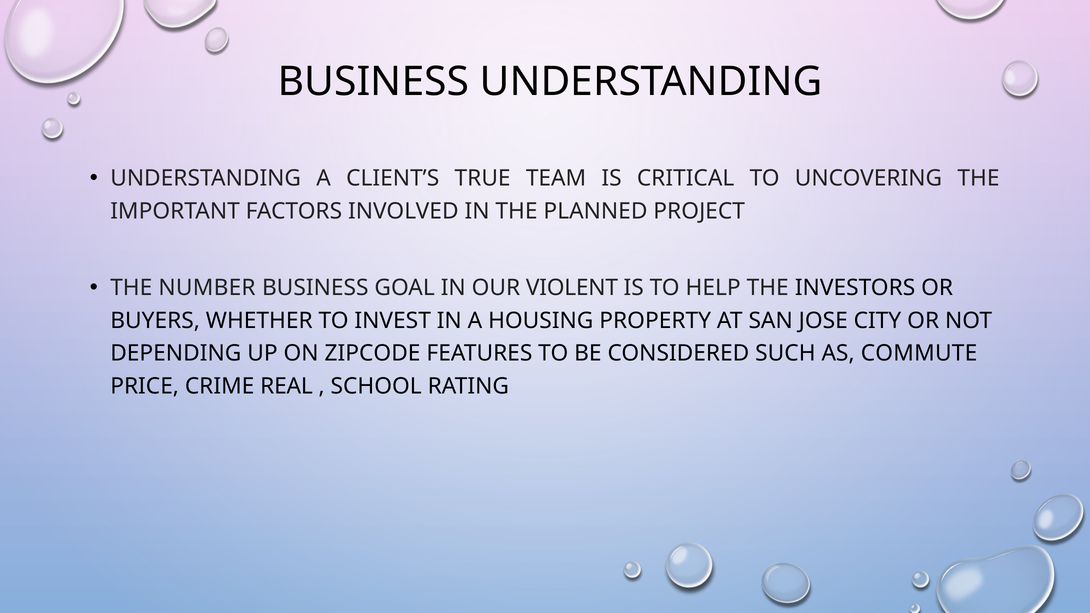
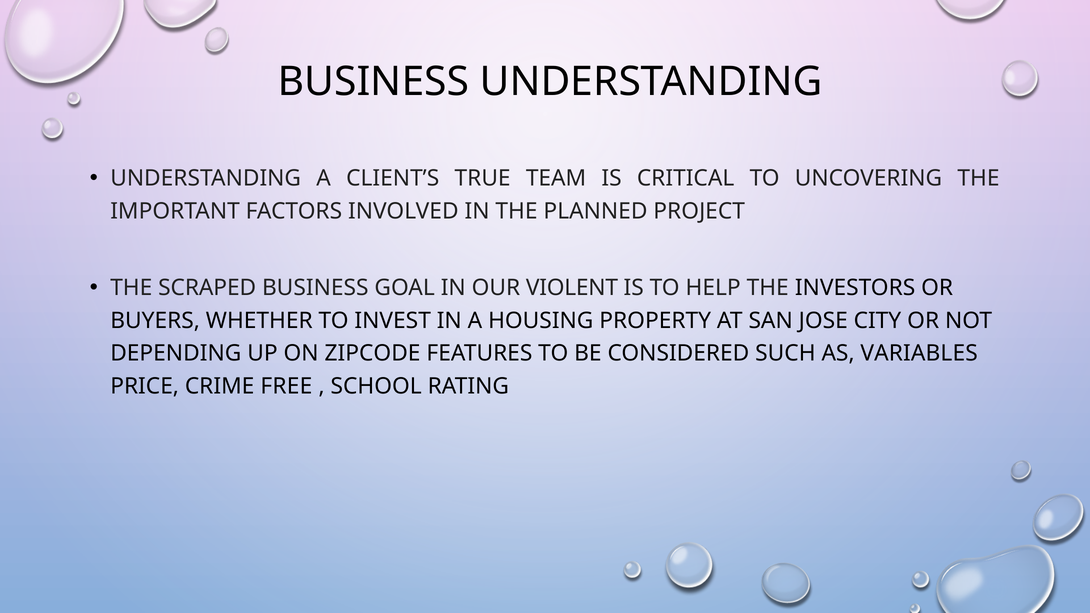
NUMBER: NUMBER -> SCRAPED
COMMUTE: COMMUTE -> VARIABLES
REAL: REAL -> FREE
